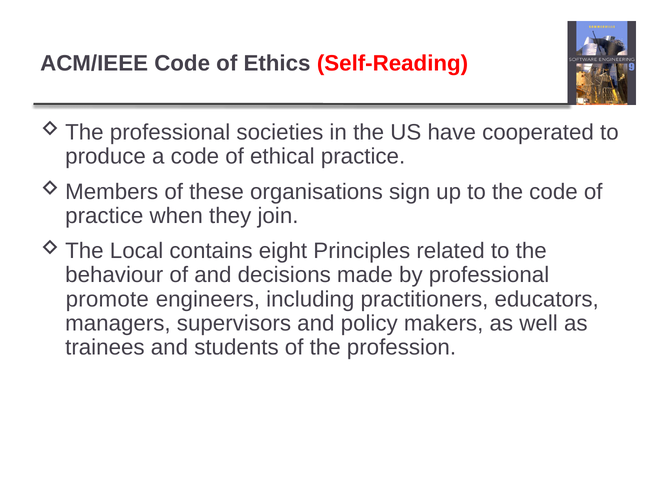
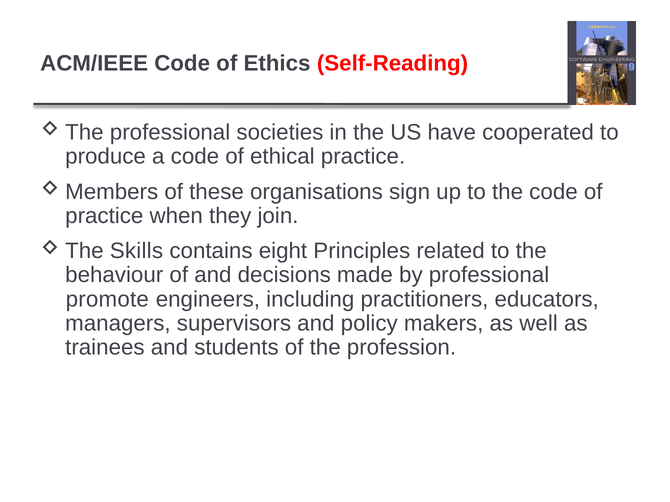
Local: Local -> Skills
